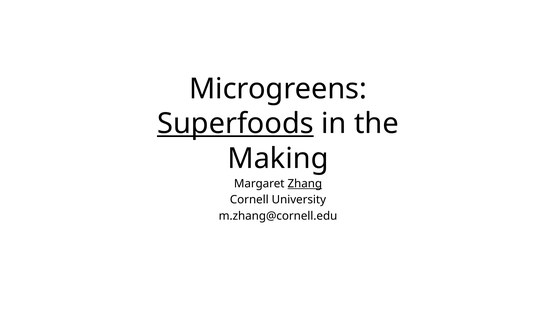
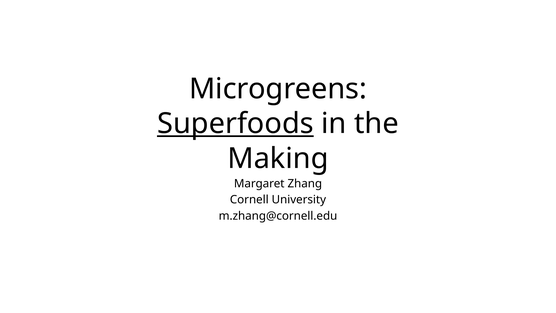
Zhang underline: present -> none
